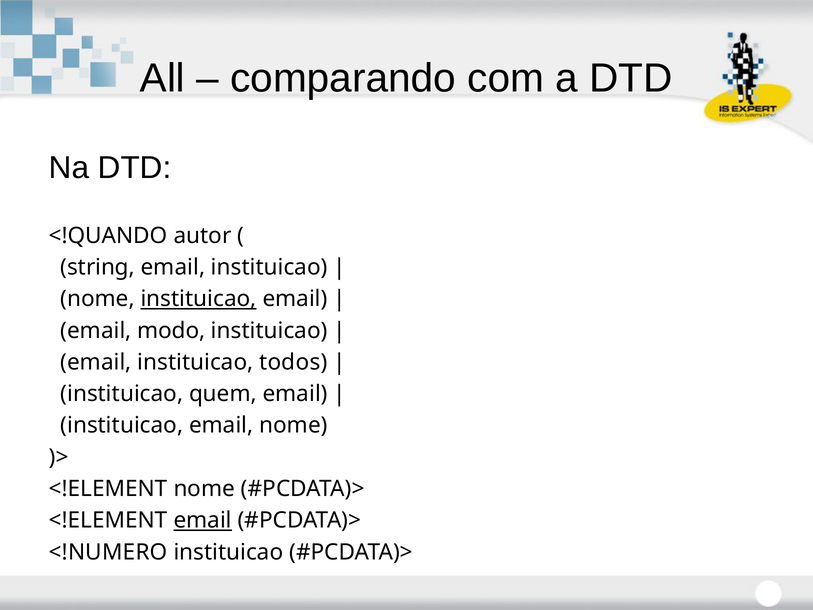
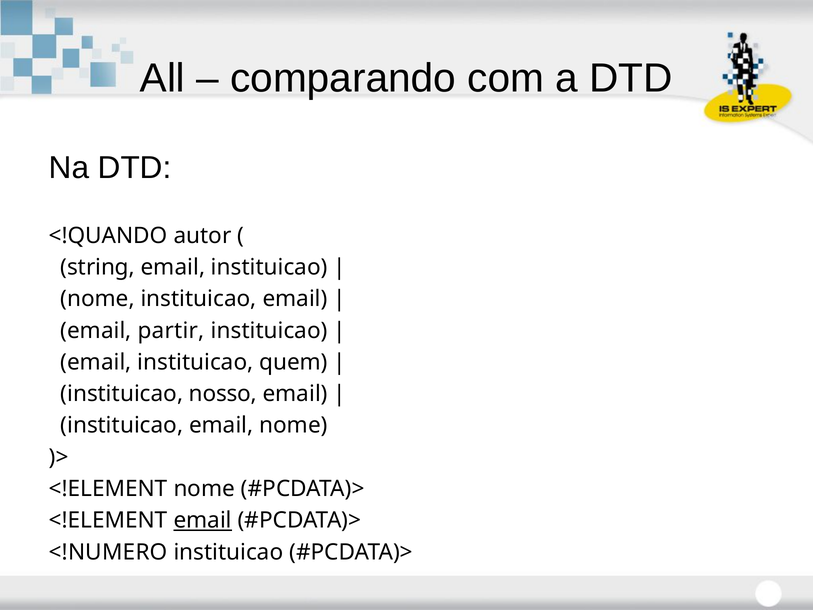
instituicao at (199, 299) underline: present -> none
modo: modo -> partir
todos: todos -> quem
quem: quem -> nosso
